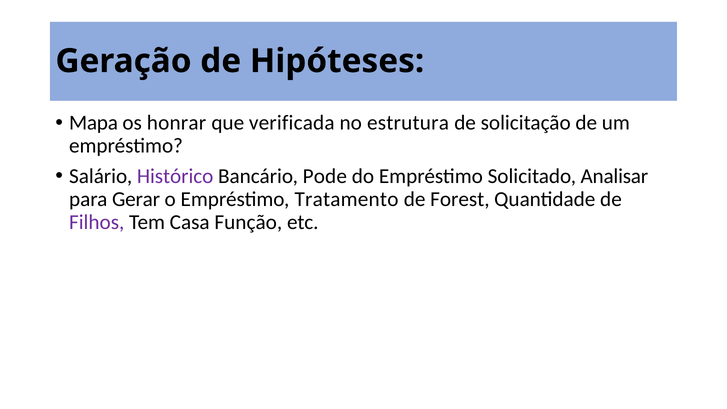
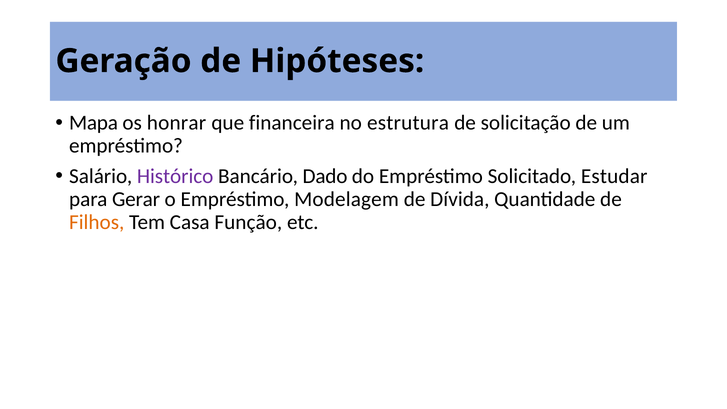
verificada: verificada -> financeira
Pode: Pode -> Dado
Analisar: Analisar -> Estudar
Tratamento: Tratamento -> Modelagem
Forest: Forest -> Dívida
Filhos colour: purple -> orange
